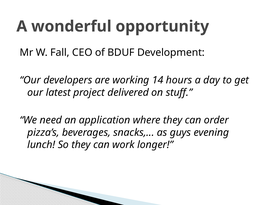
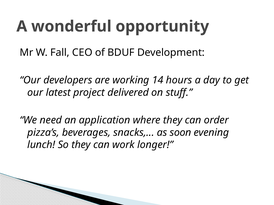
guys: guys -> soon
